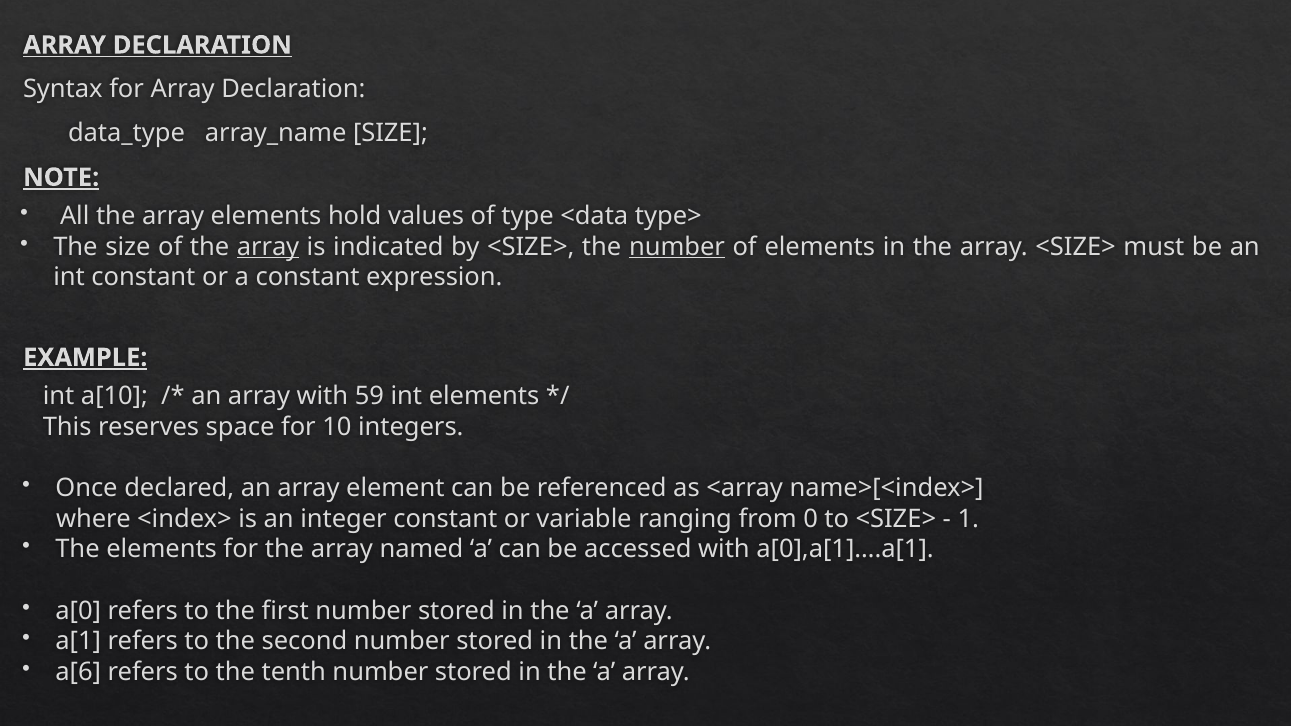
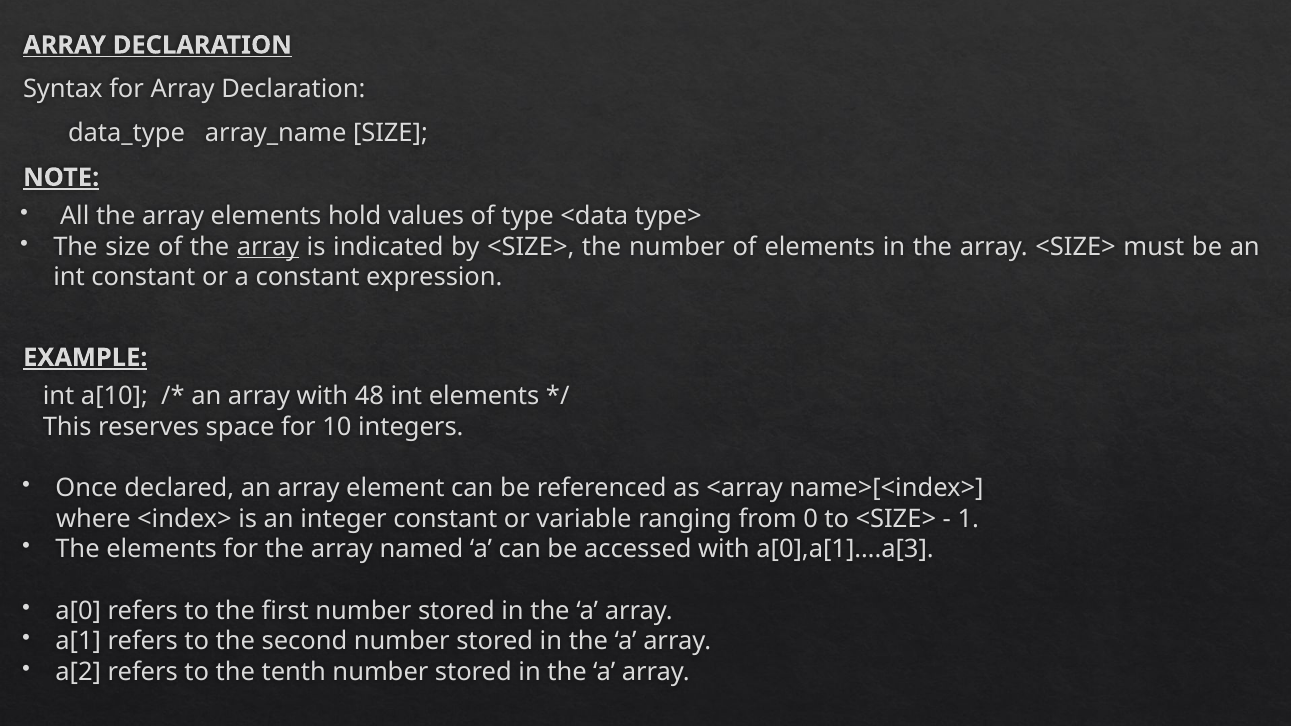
number at (677, 247) underline: present -> none
59: 59 -> 48
a[0],a[1]….a[1: a[0],a[1]….a[1 -> a[0],a[1]….a[3
a[6: a[6 -> a[2
